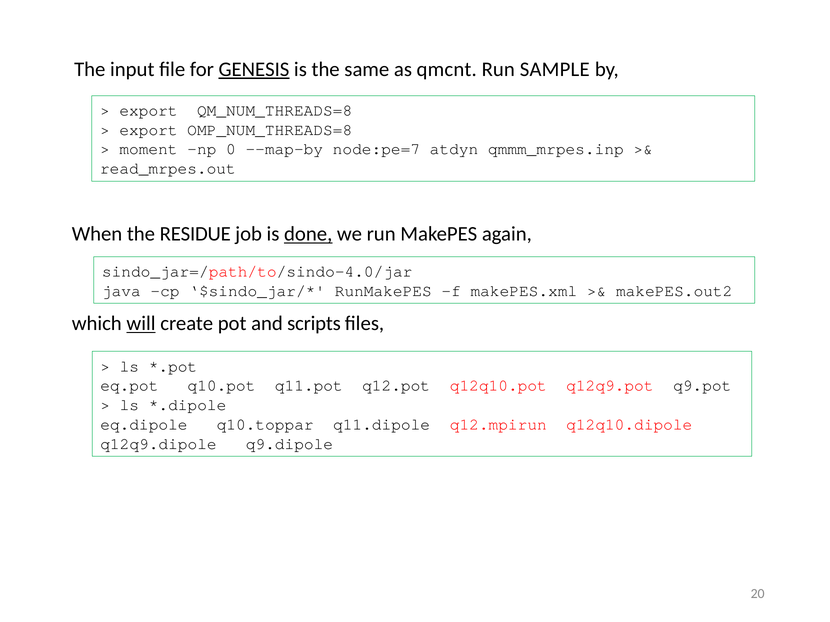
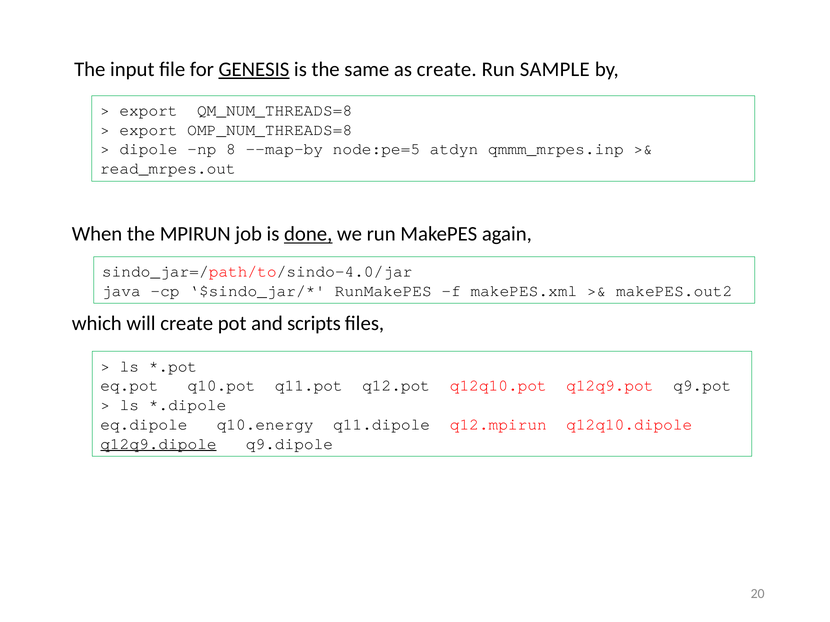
as qmcnt: qmcnt -> create
moment: moment -> dipole
0: 0 -> 8
node:pe=7: node:pe=7 -> node:pe=5
RESIDUE: RESIDUE -> MPIRUN
will underline: present -> none
q10.toppar: q10.toppar -> q10.energy
q12q9.dipole underline: none -> present
